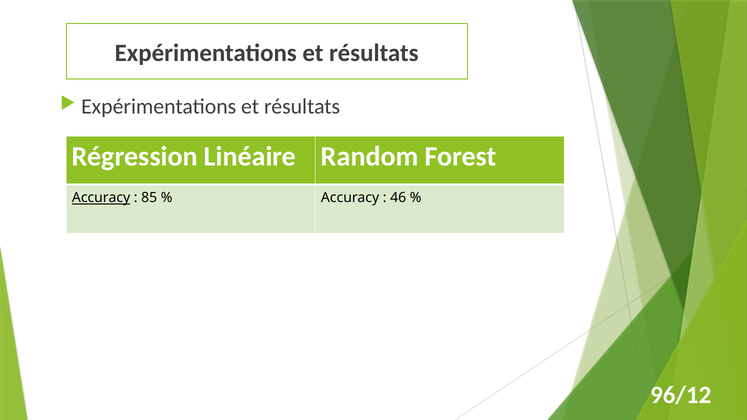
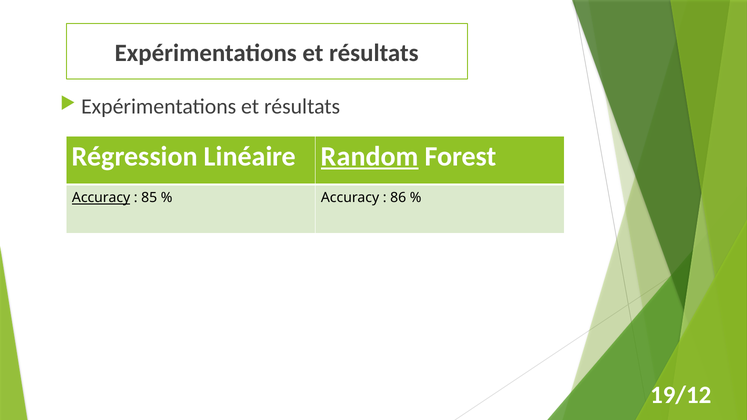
Random underline: none -> present
46: 46 -> 86
96/12: 96/12 -> 19/12
